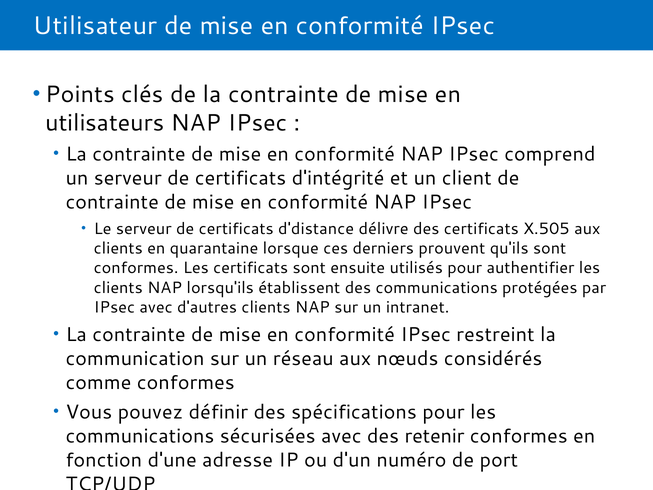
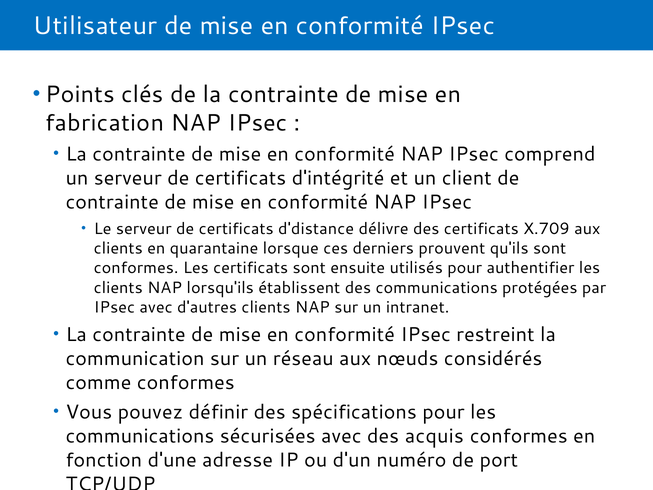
utilisateurs: utilisateurs -> fabrication
X.505: X.505 -> X.709
retenir: retenir -> acquis
